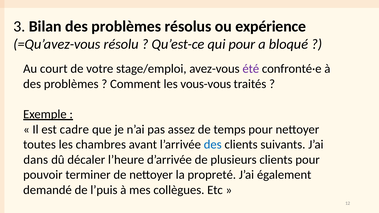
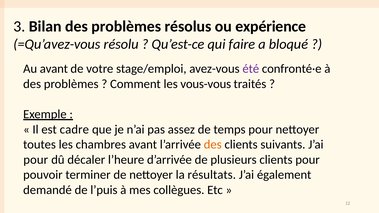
qui pour: pour -> faire
Au court: court -> avant
des at (213, 145) colour: blue -> orange
dans at (36, 160): dans -> pour
propreté: propreté -> résultats
